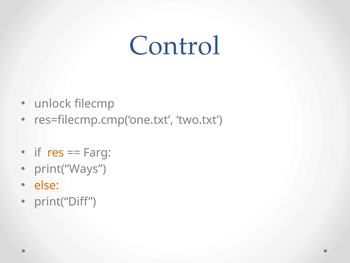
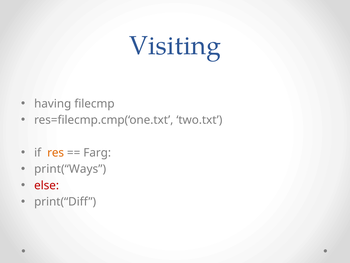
Control: Control -> Visiting
unlock: unlock -> having
else colour: orange -> red
